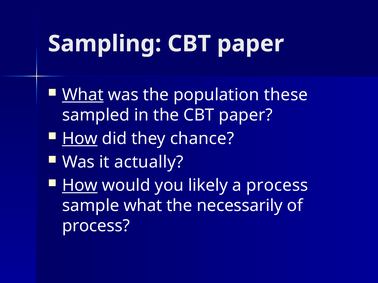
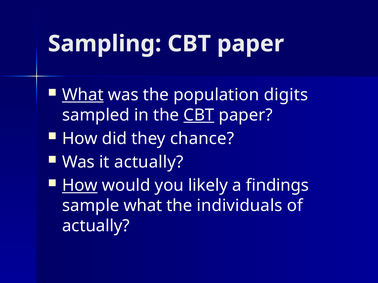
these: these -> digits
CBT at (199, 115) underline: none -> present
How at (80, 139) underline: present -> none
a process: process -> findings
necessarily: necessarily -> individuals
process at (96, 226): process -> actually
